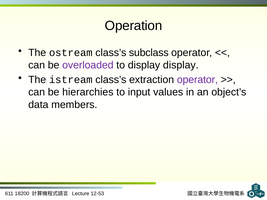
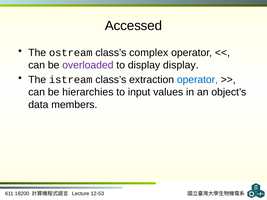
Operation: Operation -> Accessed
subclass: subclass -> complex
operator at (197, 80) colour: purple -> blue
